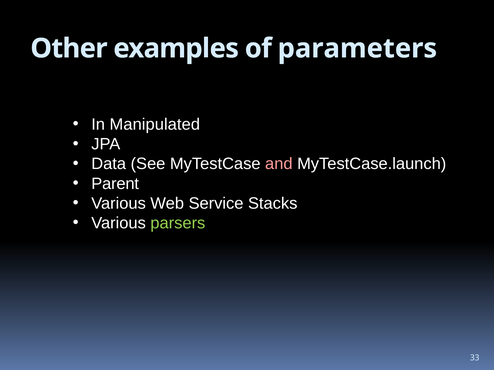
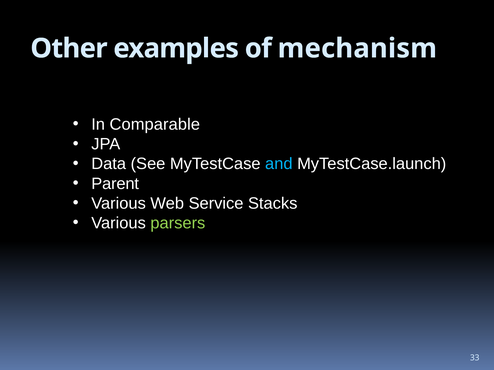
parameters: parameters -> mechanism
Manipulated: Manipulated -> Comparable
and colour: pink -> light blue
